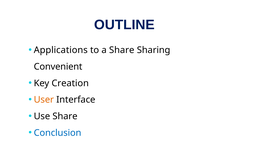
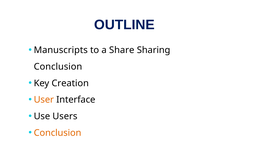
Applications: Applications -> Manuscripts
Convenient at (58, 67): Convenient -> Conclusion
Use Share: Share -> Users
Conclusion at (58, 133) colour: blue -> orange
